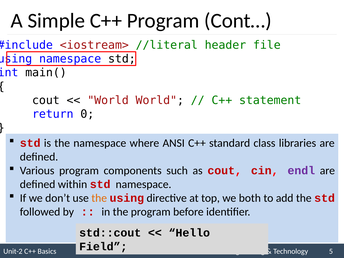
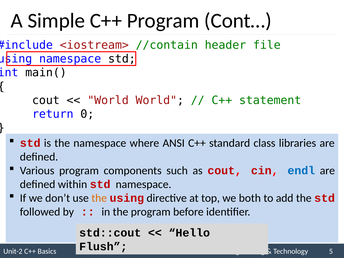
//literal: //literal -> //contain
endl colour: purple -> blue
Field: Field -> Flush
